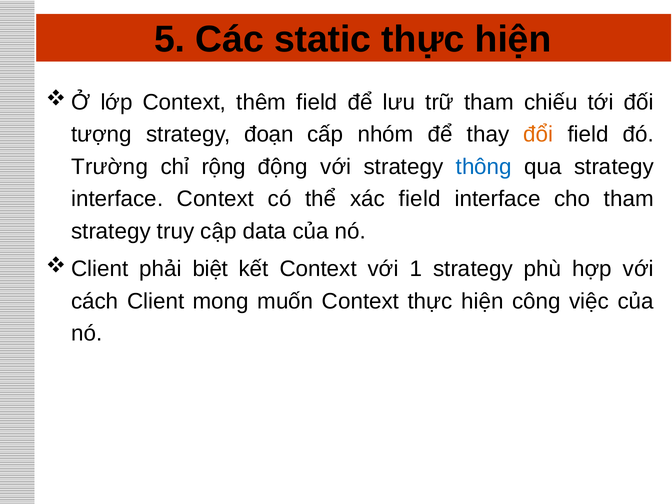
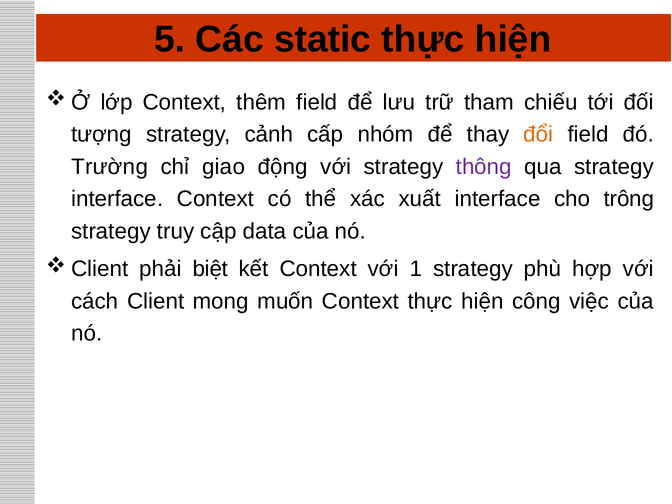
đoạn: đoạn -> cảnh
rộng: rộng -> giao
thông colour: blue -> purple
xác field: field -> xuất
cho tham: tham -> trông
